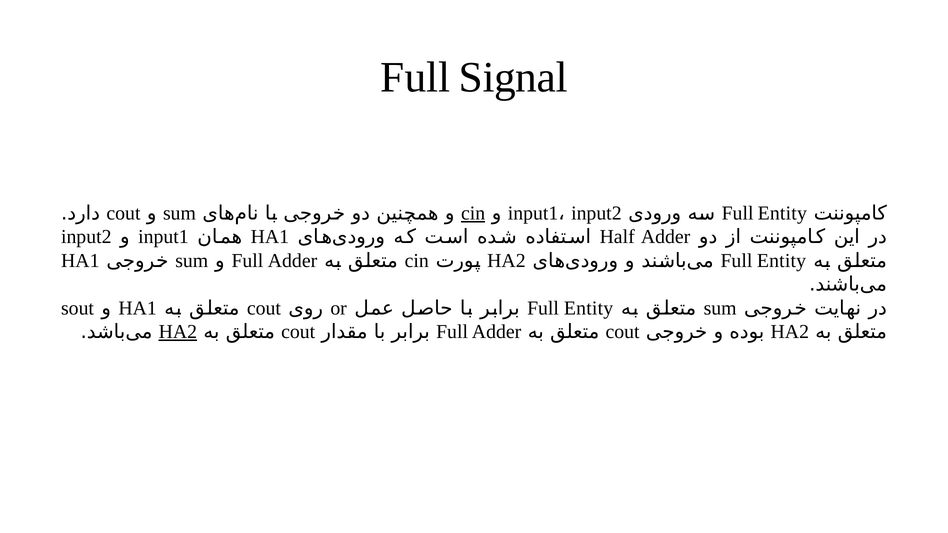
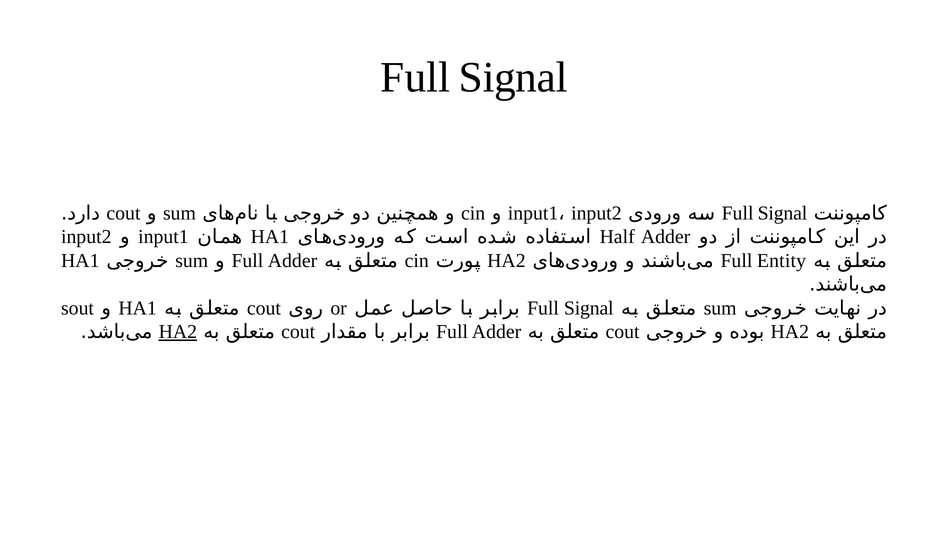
cin at (473, 213) underline: present -> none
Entity at (782, 213): Entity -> Signal
Entity at (589, 308): Entity -> Signal
